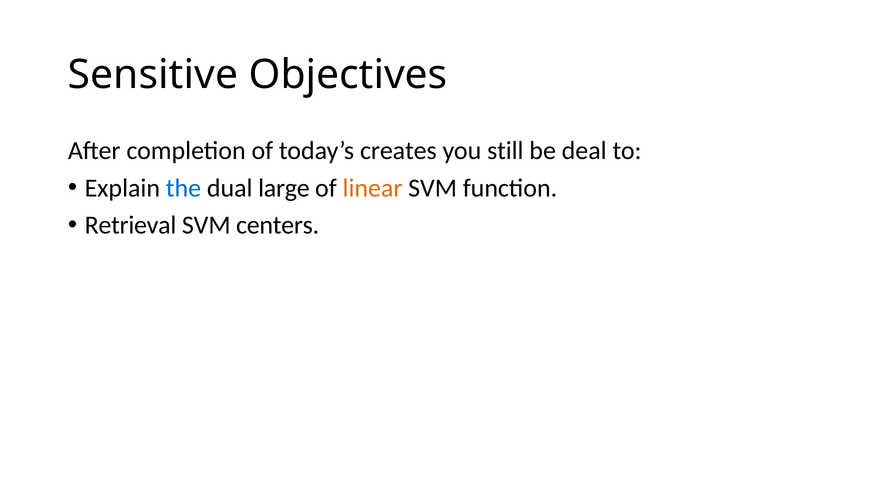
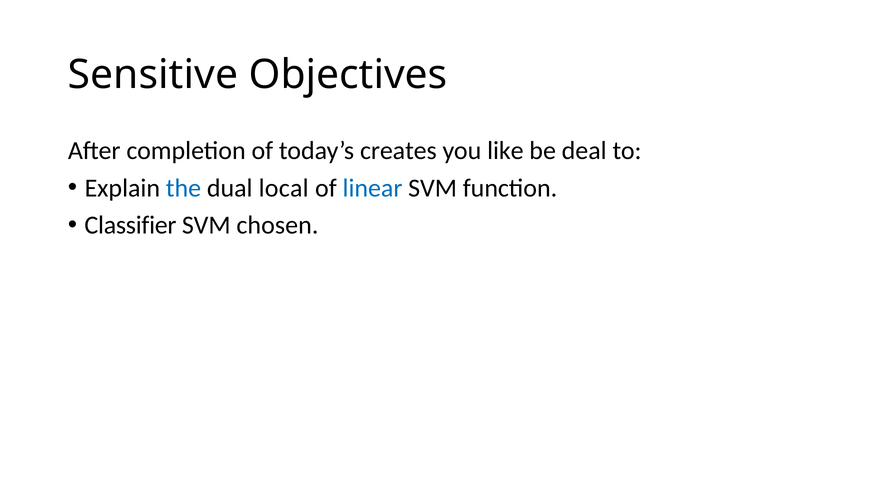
still: still -> like
large: large -> local
linear colour: orange -> blue
Retrieval: Retrieval -> Classifier
centers: centers -> chosen
